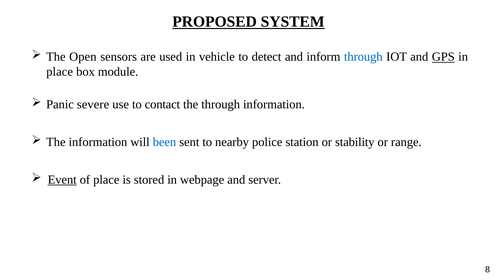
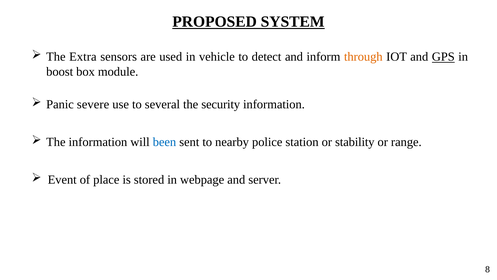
Open: Open -> Extra
through at (363, 57) colour: blue -> orange
place at (60, 72): place -> boost
contact: contact -> several
the through: through -> security
Event underline: present -> none
